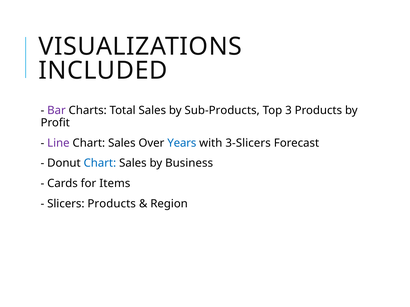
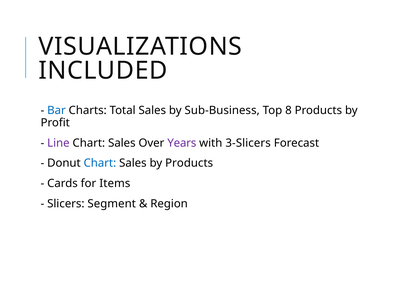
Bar colour: purple -> blue
Sub-Products: Sub-Products -> Sub-Business
3: 3 -> 8
Years colour: blue -> purple
by Business: Business -> Products
Slicers Products: Products -> Segment
